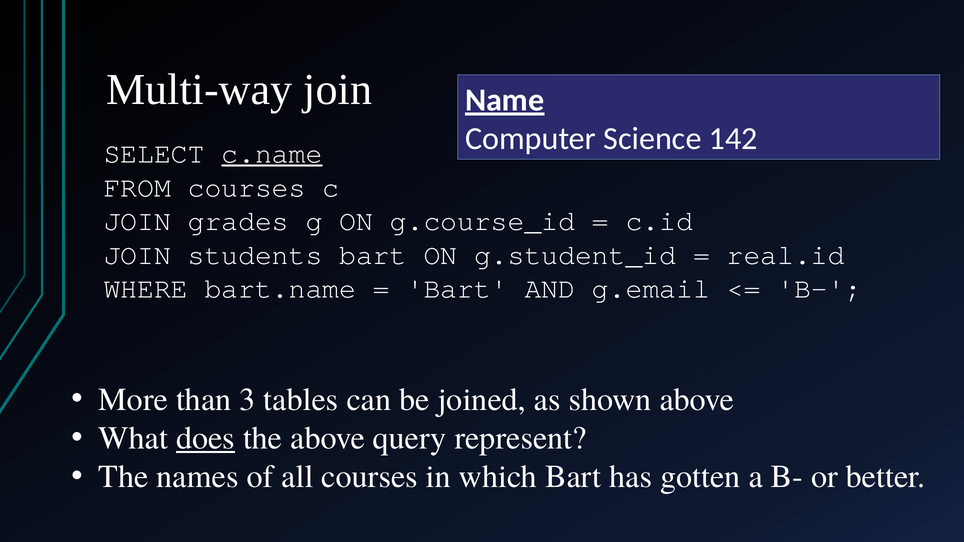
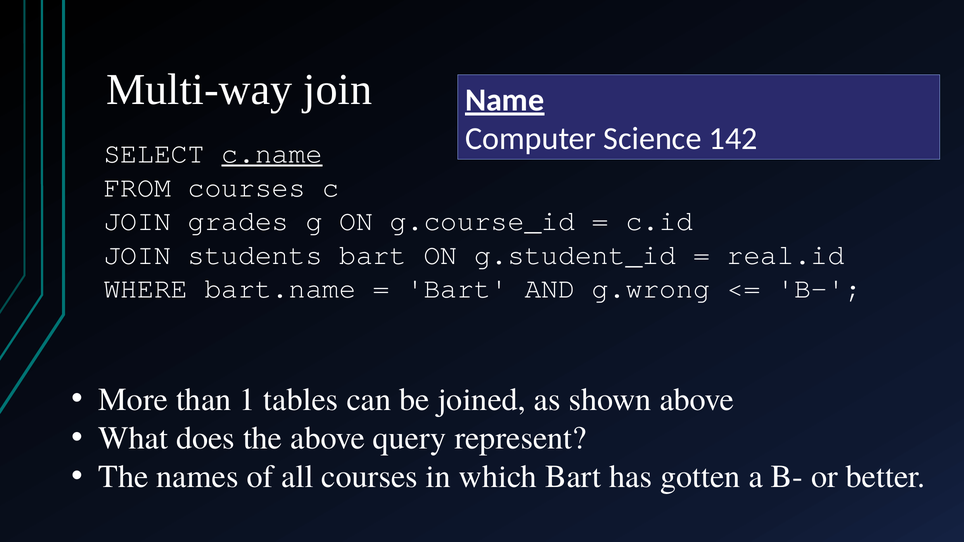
g.email: g.email -> g.wrong
3: 3 -> 1
does underline: present -> none
